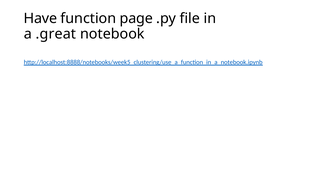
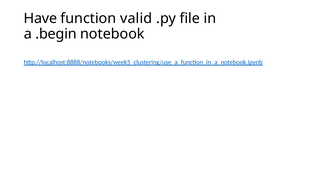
page: page -> valid
.great: .great -> .begin
